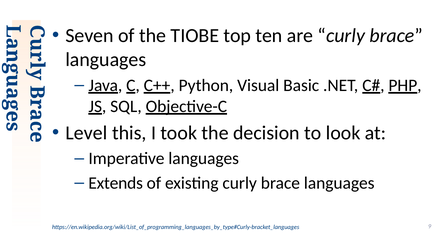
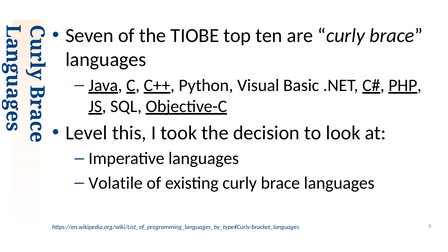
Extends: Extends -> Volatile
